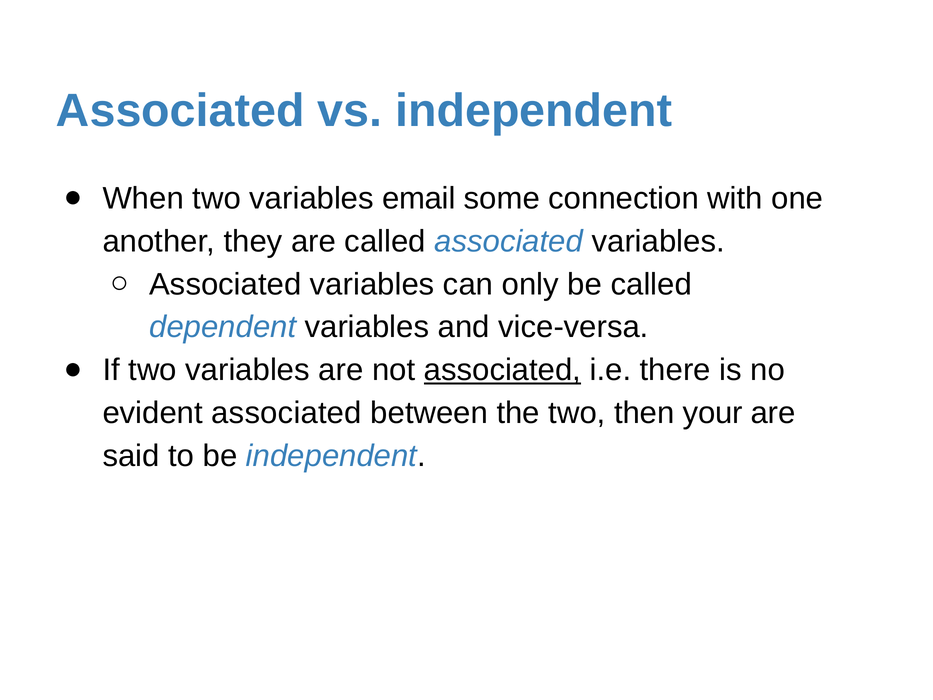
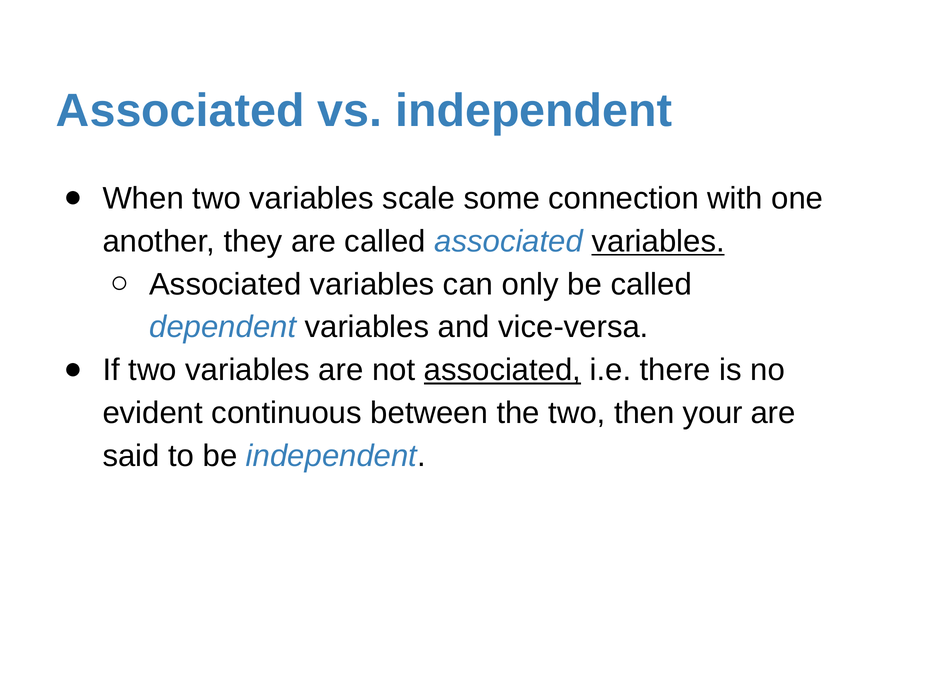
email: email -> scale
variables at (658, 241) underline: none -> present
evident associated: associated -> continuous
